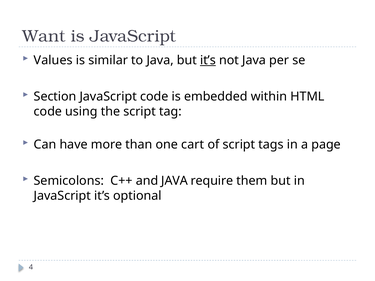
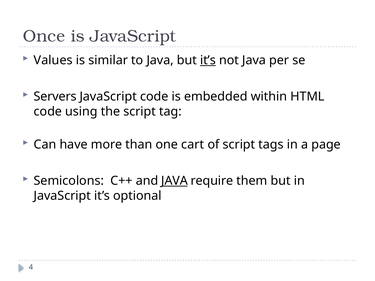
Want: Want -> Once
Section: Section -> Servers
JAVA at (174, 181) underline: none -> present
